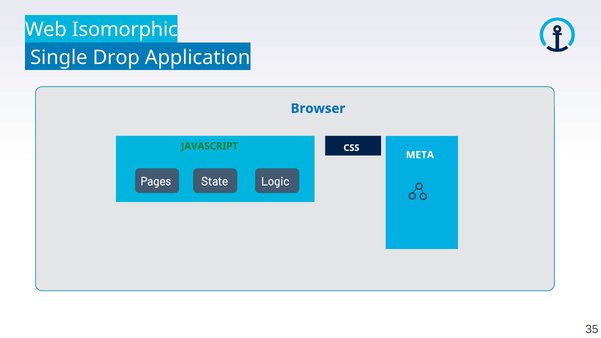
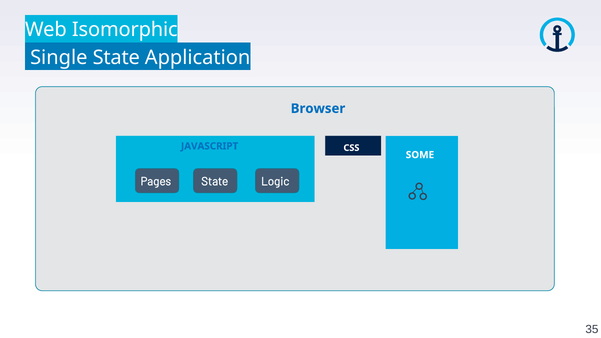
Single Drop: Drop -> State
JAVASCRIPT colour: green -> blue
META: META -> SOME
